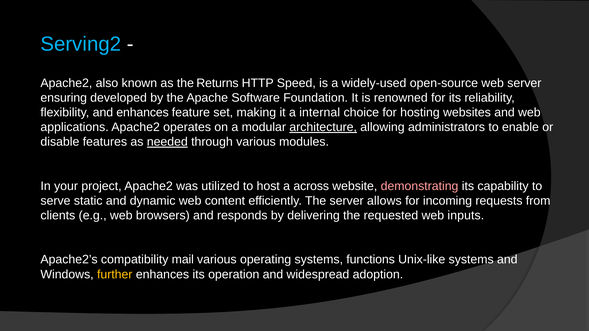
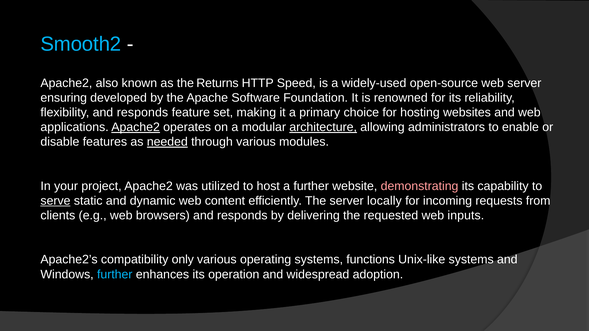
Serving2: Serving2 -> Smooth2
flexibility and enhances: enhances -> responds
internal: internal -> primary
Apache2 at (136, 127) underline: none -> present
a across: across -> further
serve underline: none -> present
allows: allows -> locally
mail: mail -> only
further at (115, 275) colour: yellow -> light blue
